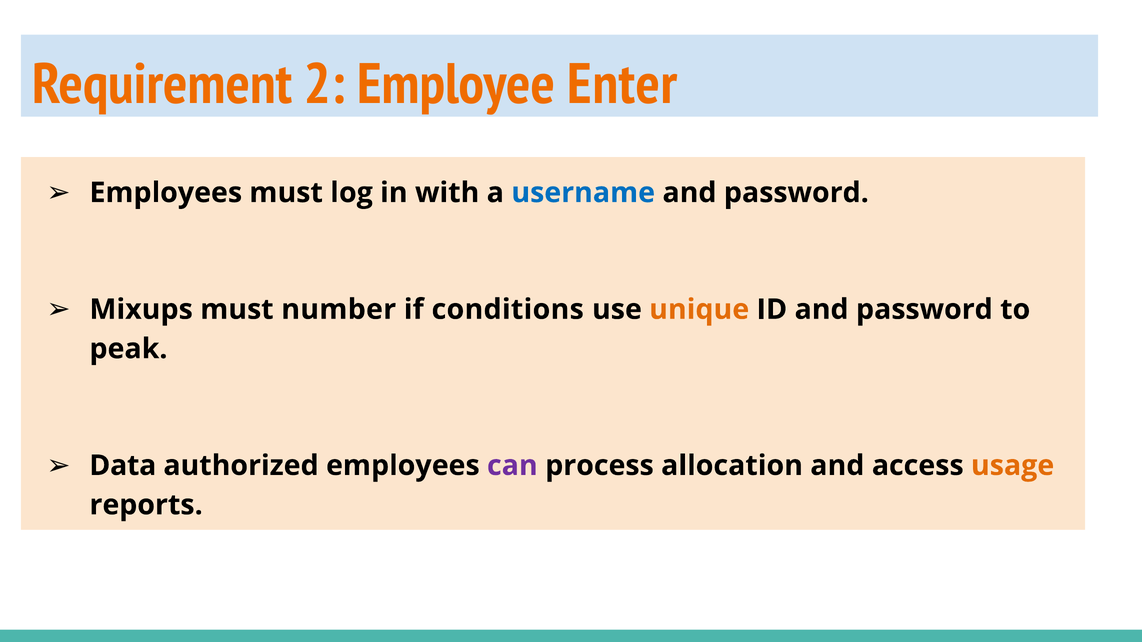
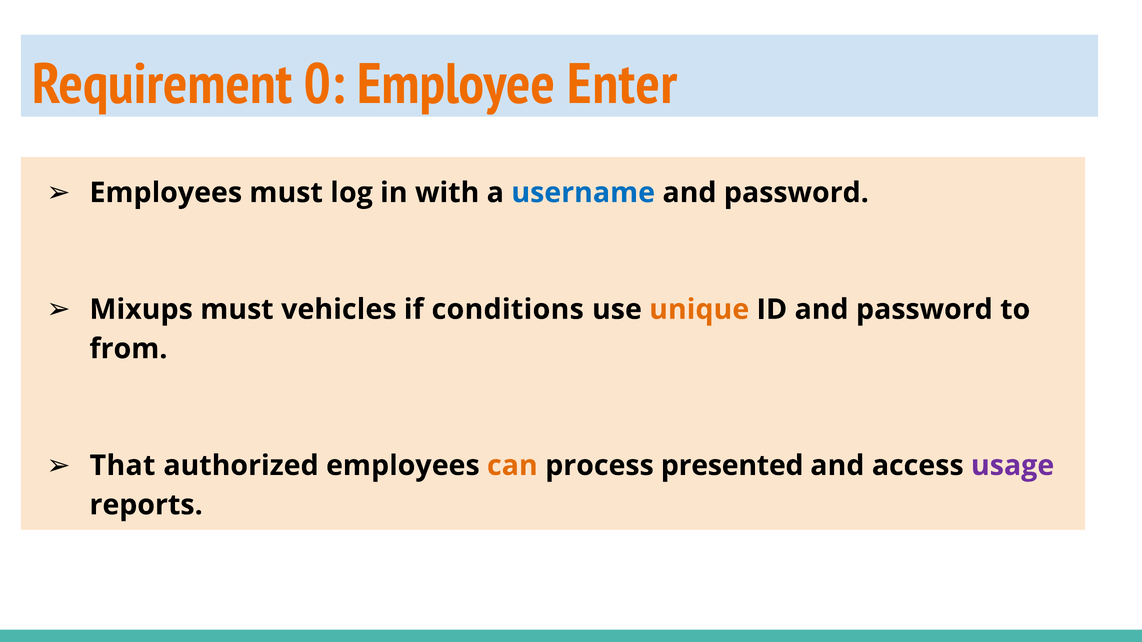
2: 2 -> 0
number: number -> vehicles
peak: peak -> from
Data: Data -> That
can colour: purple -> orange
allocation: allocation -> presented
usage colour: orange -> purple
